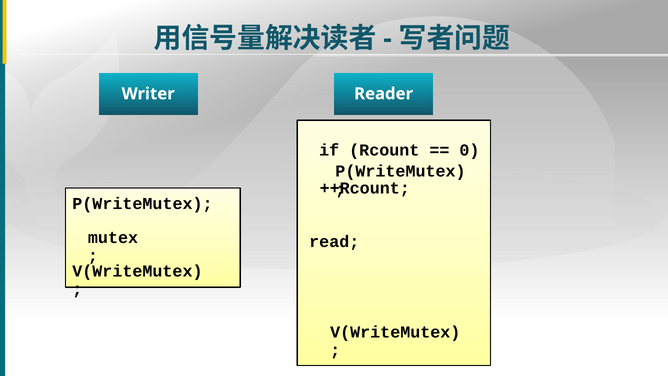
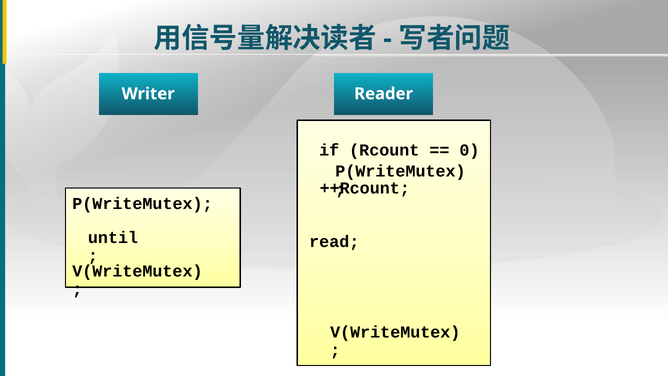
mutex: mutex -> until
